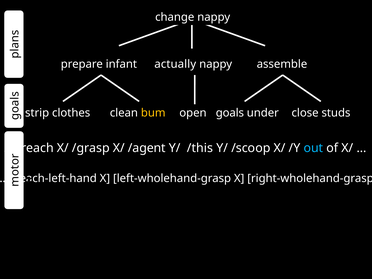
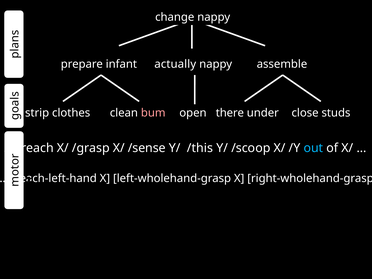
bum colour: yellow -> pink
goals: goals -> there
/agent: /agent -> /sense
